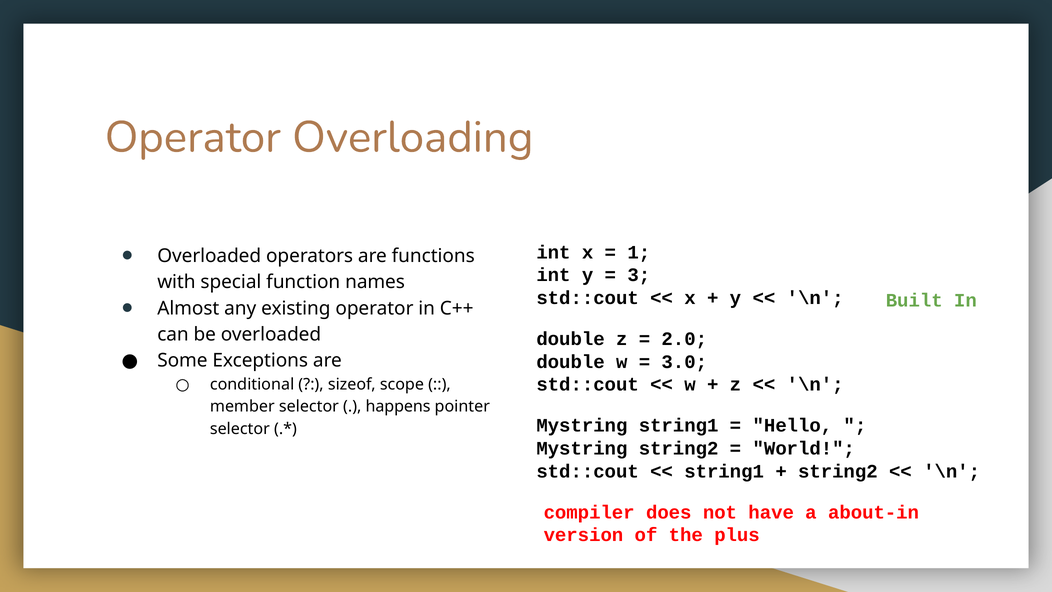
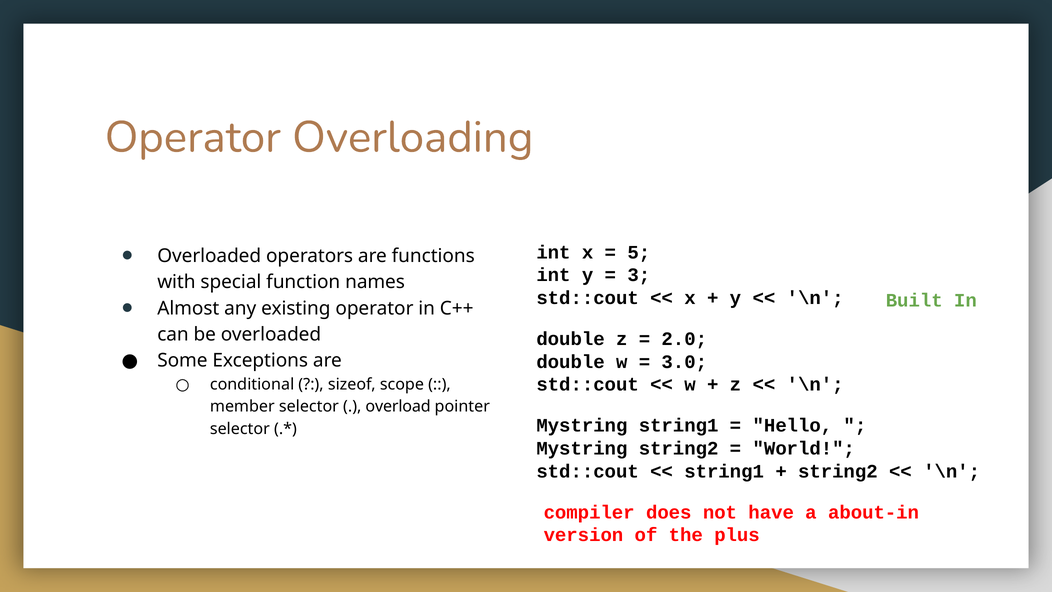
1: 1 -> 5
happens: happens -> overload
